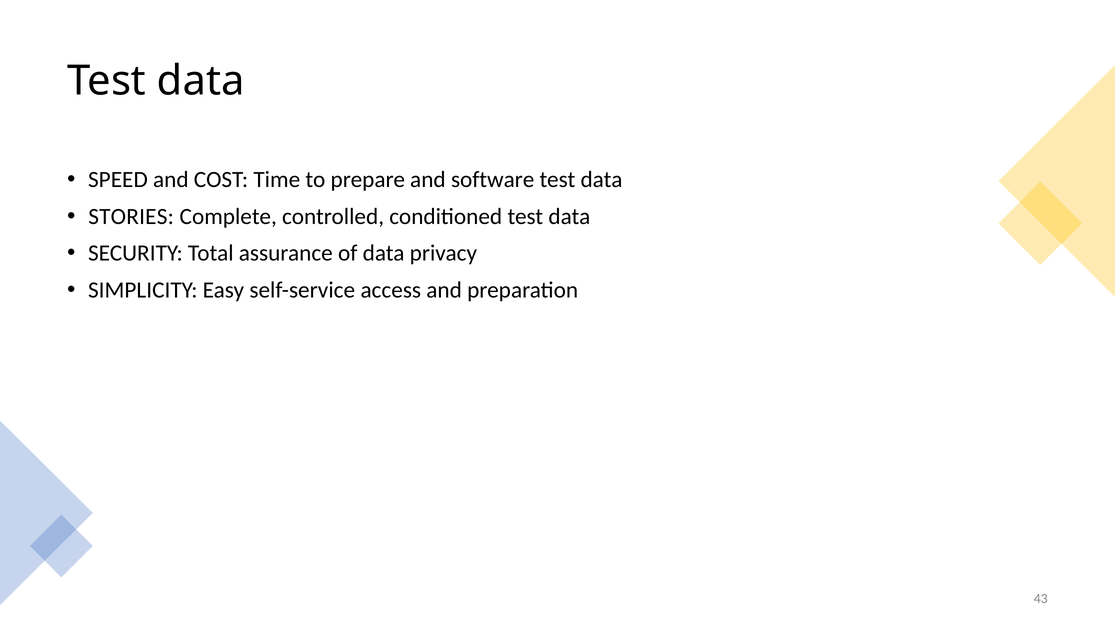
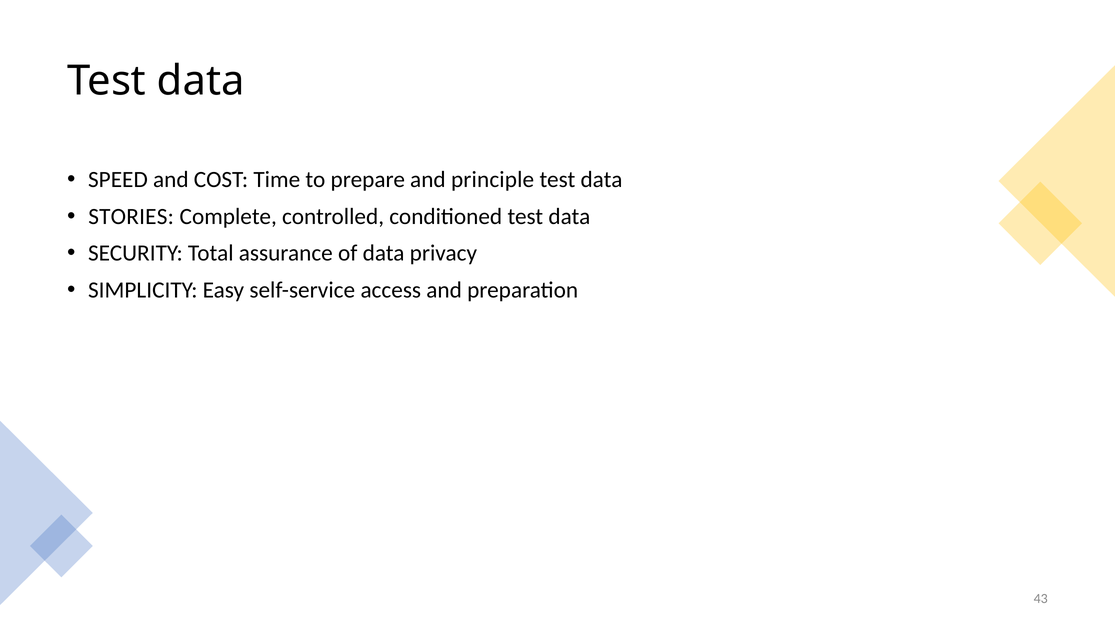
software: software -> principle
